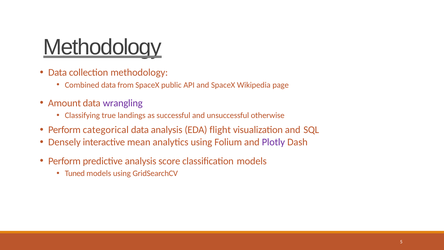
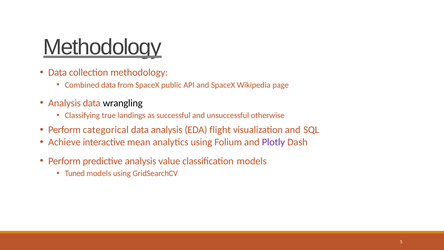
Amount at (64, 103): Amount -> Analysis
wrangling colour: purple -> black
Densely: Densely -> Achieve
score: score -> value
